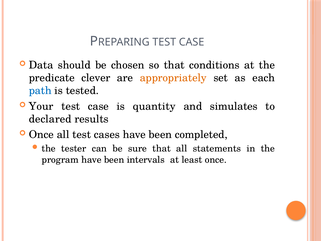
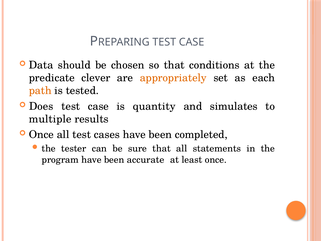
path colour: blue -> orange
Your: Your -> Does
declared: declared -> multiple
intervals: intervals -> accurate
